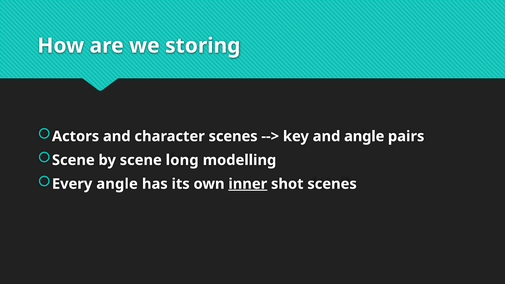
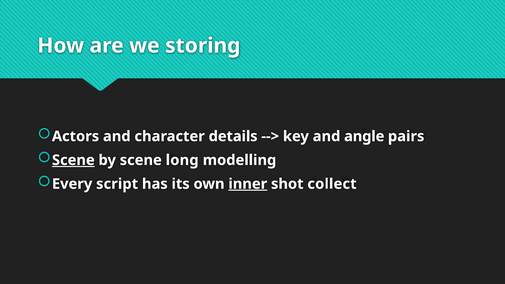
character scenes: scenes -> details
Scene at (73, 160) underline: none -> present
Every angle: angle -> script
shot scenes: scenes -> collect
